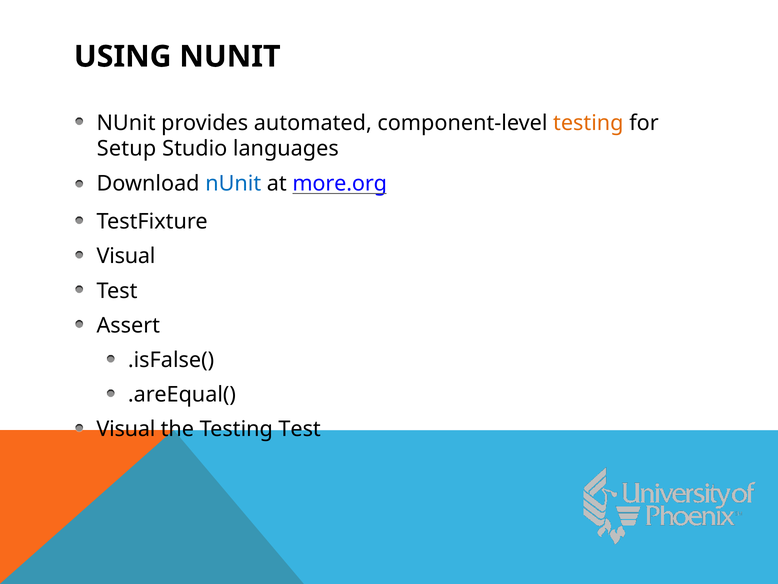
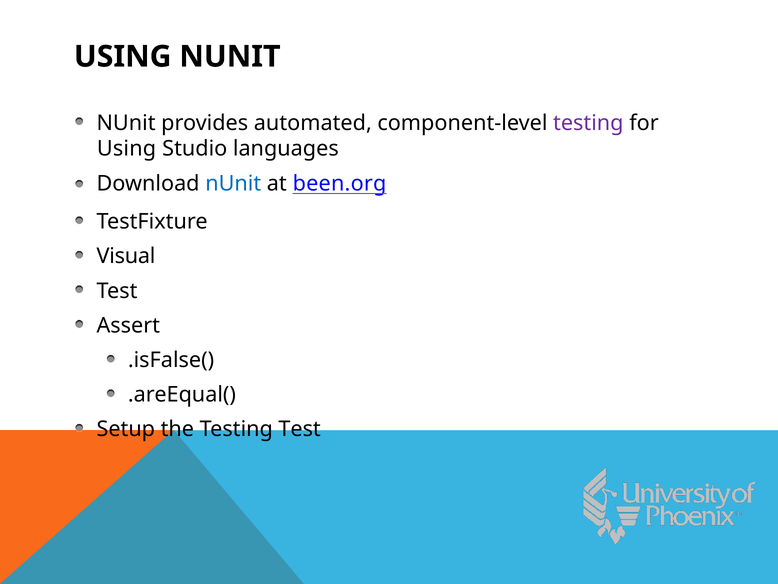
testing at (588, 123) colour: orange -> purple
Setup at (127, 149): Setup -> Using
more.org: more.org -> been.org
Visual at (126, 429): Visual -> Setup
